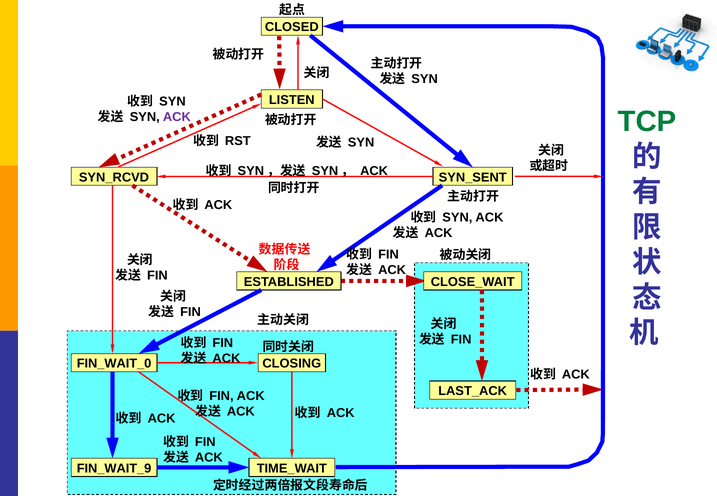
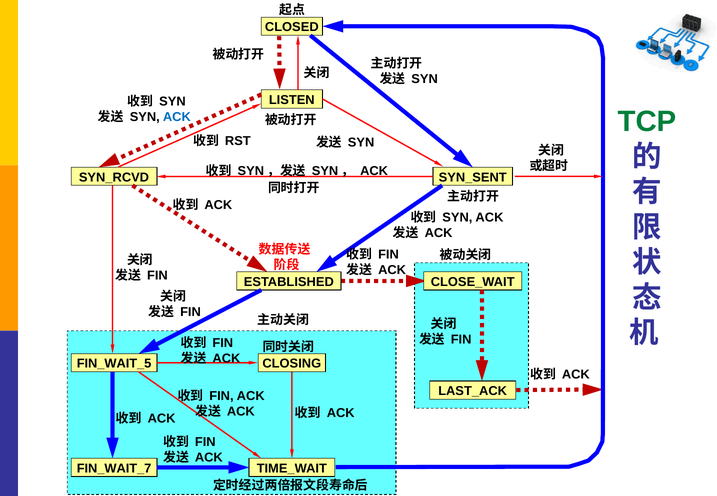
ACK at (177, 117) colour: purple -> blue
FIN_WAIT_0: FIN_WAIT_0 -> FIN_WAIT_5
FIN_WAIT_9: FIN_WAIT_9 -> FIN_WAIT_7
